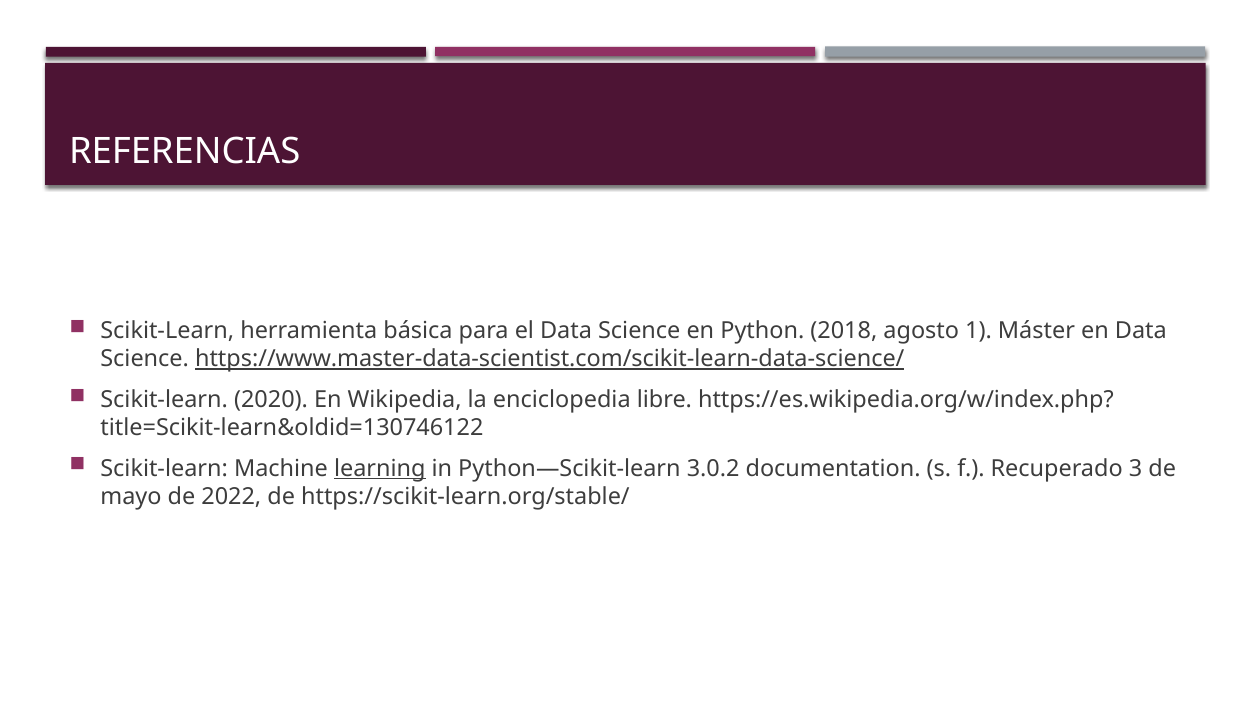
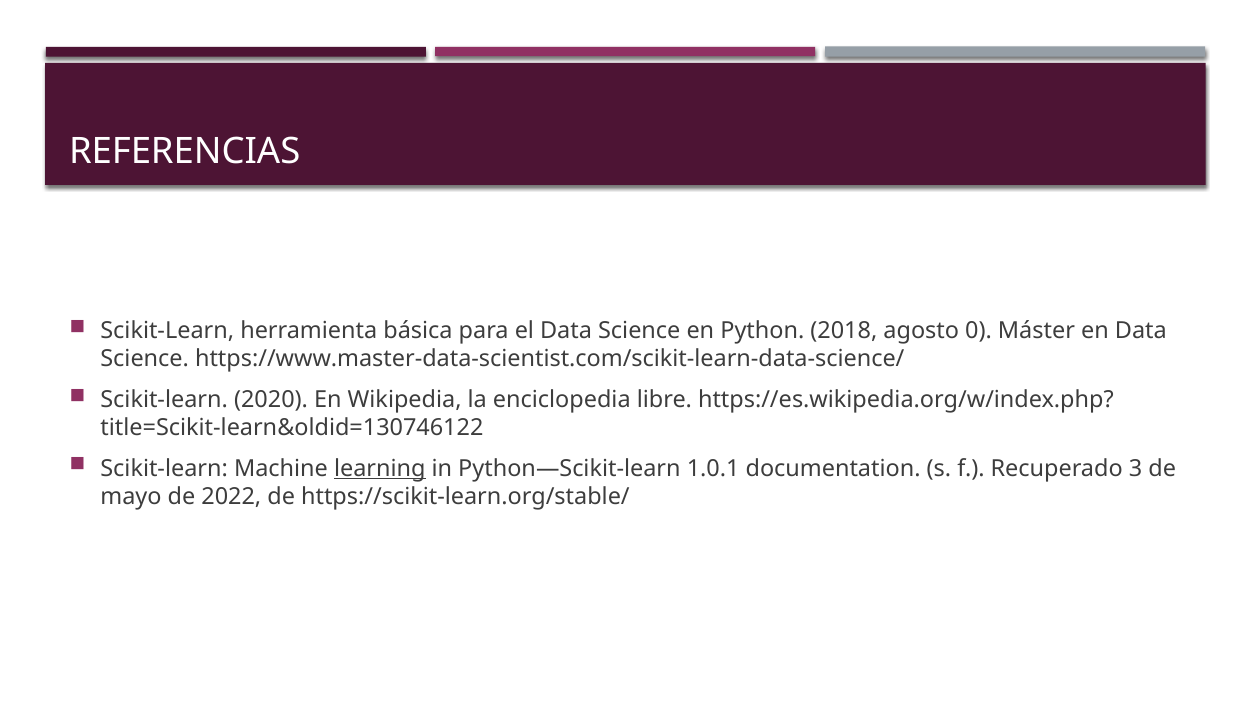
1: 1 -> 0
https://www.master-data-scientist.com/scikit-learn-data-science/ underline: present -> none
3.0.2: 3.0.2 -> 1.0.1
